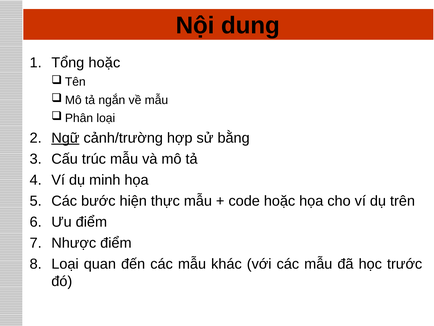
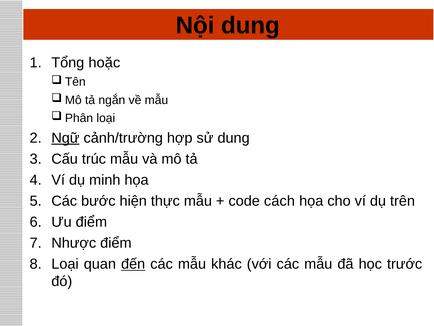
sử bằng: bằng -> dung
code hoặc: hoặc -> cách
đến underline: none -> present
